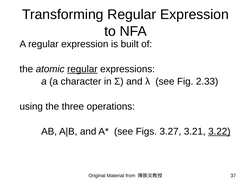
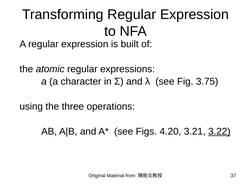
regular at (82, 69) underline: present -> none
2.33: 2.33 -> 3.75
3.27: 3.27 -> 4.20
